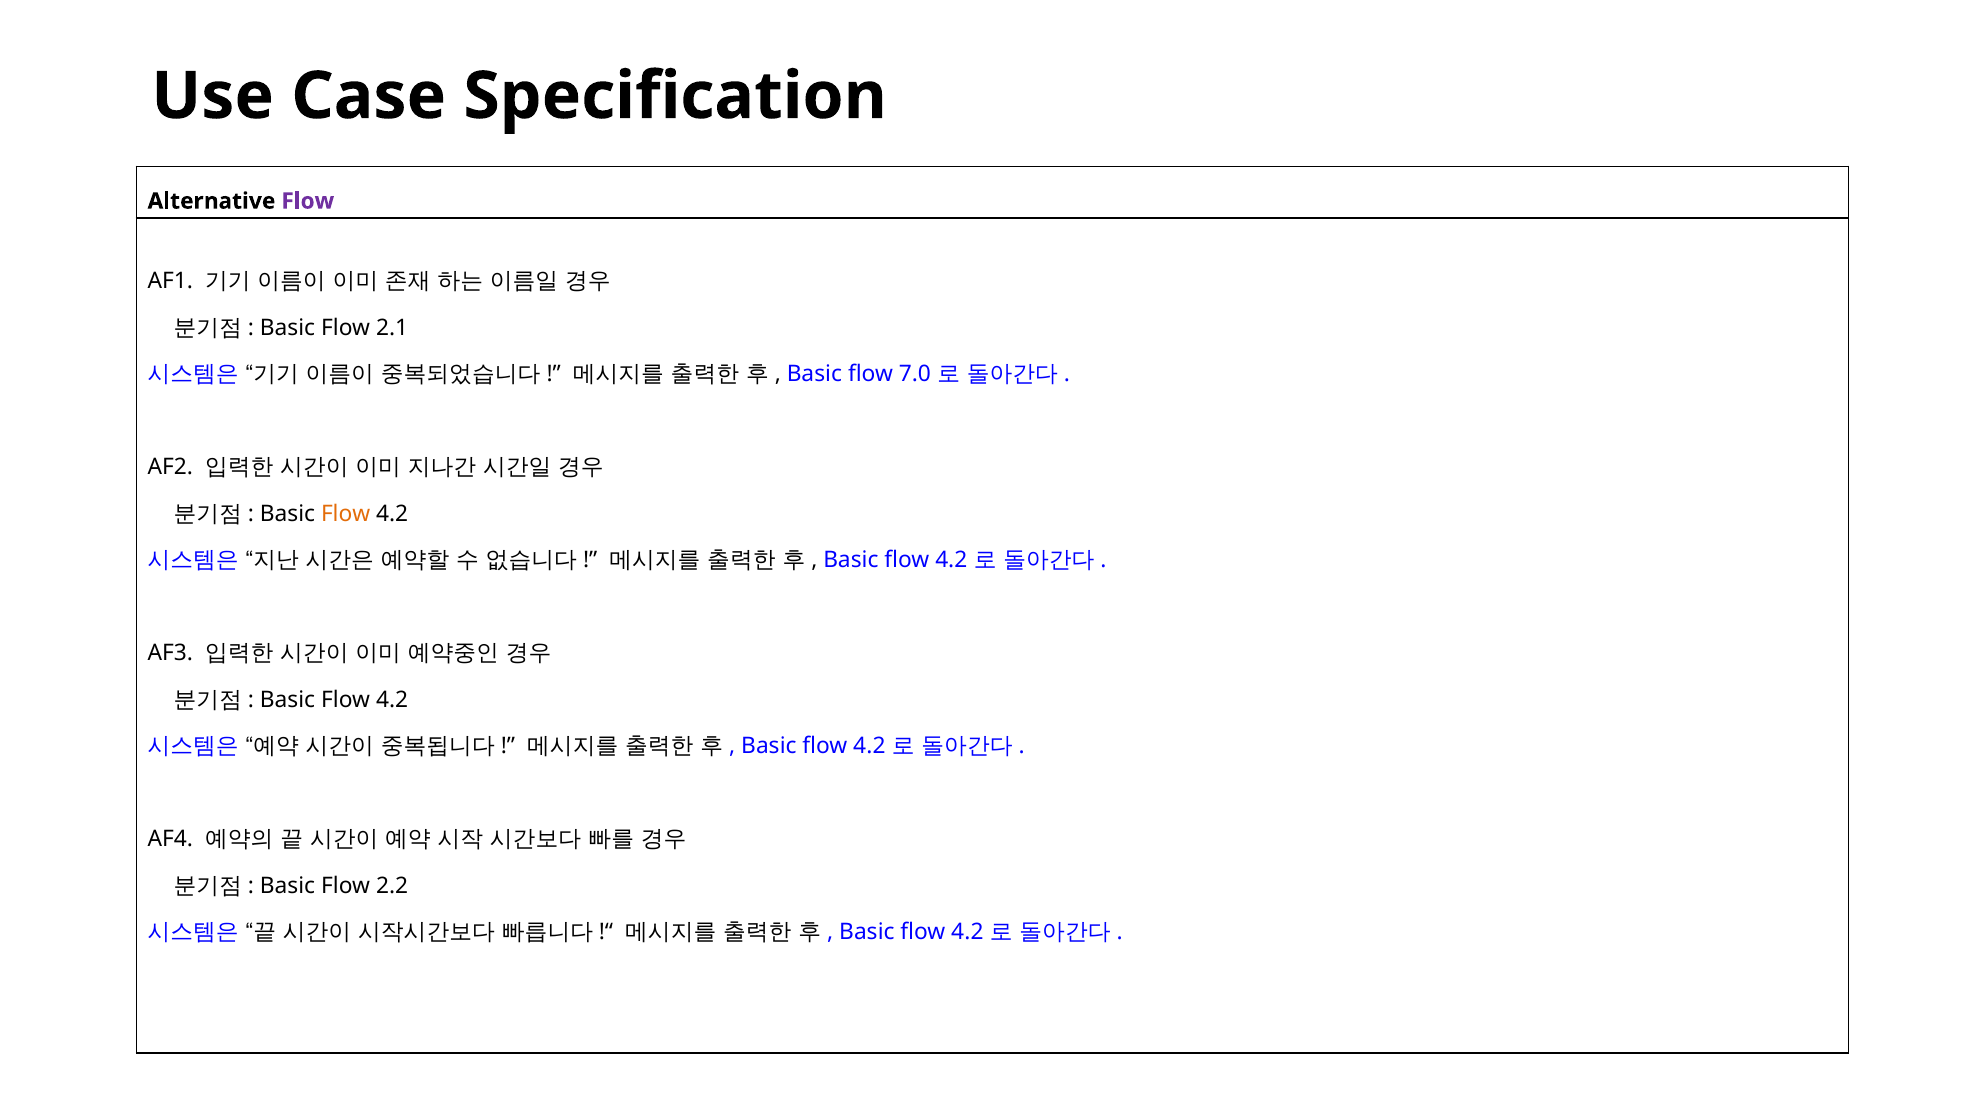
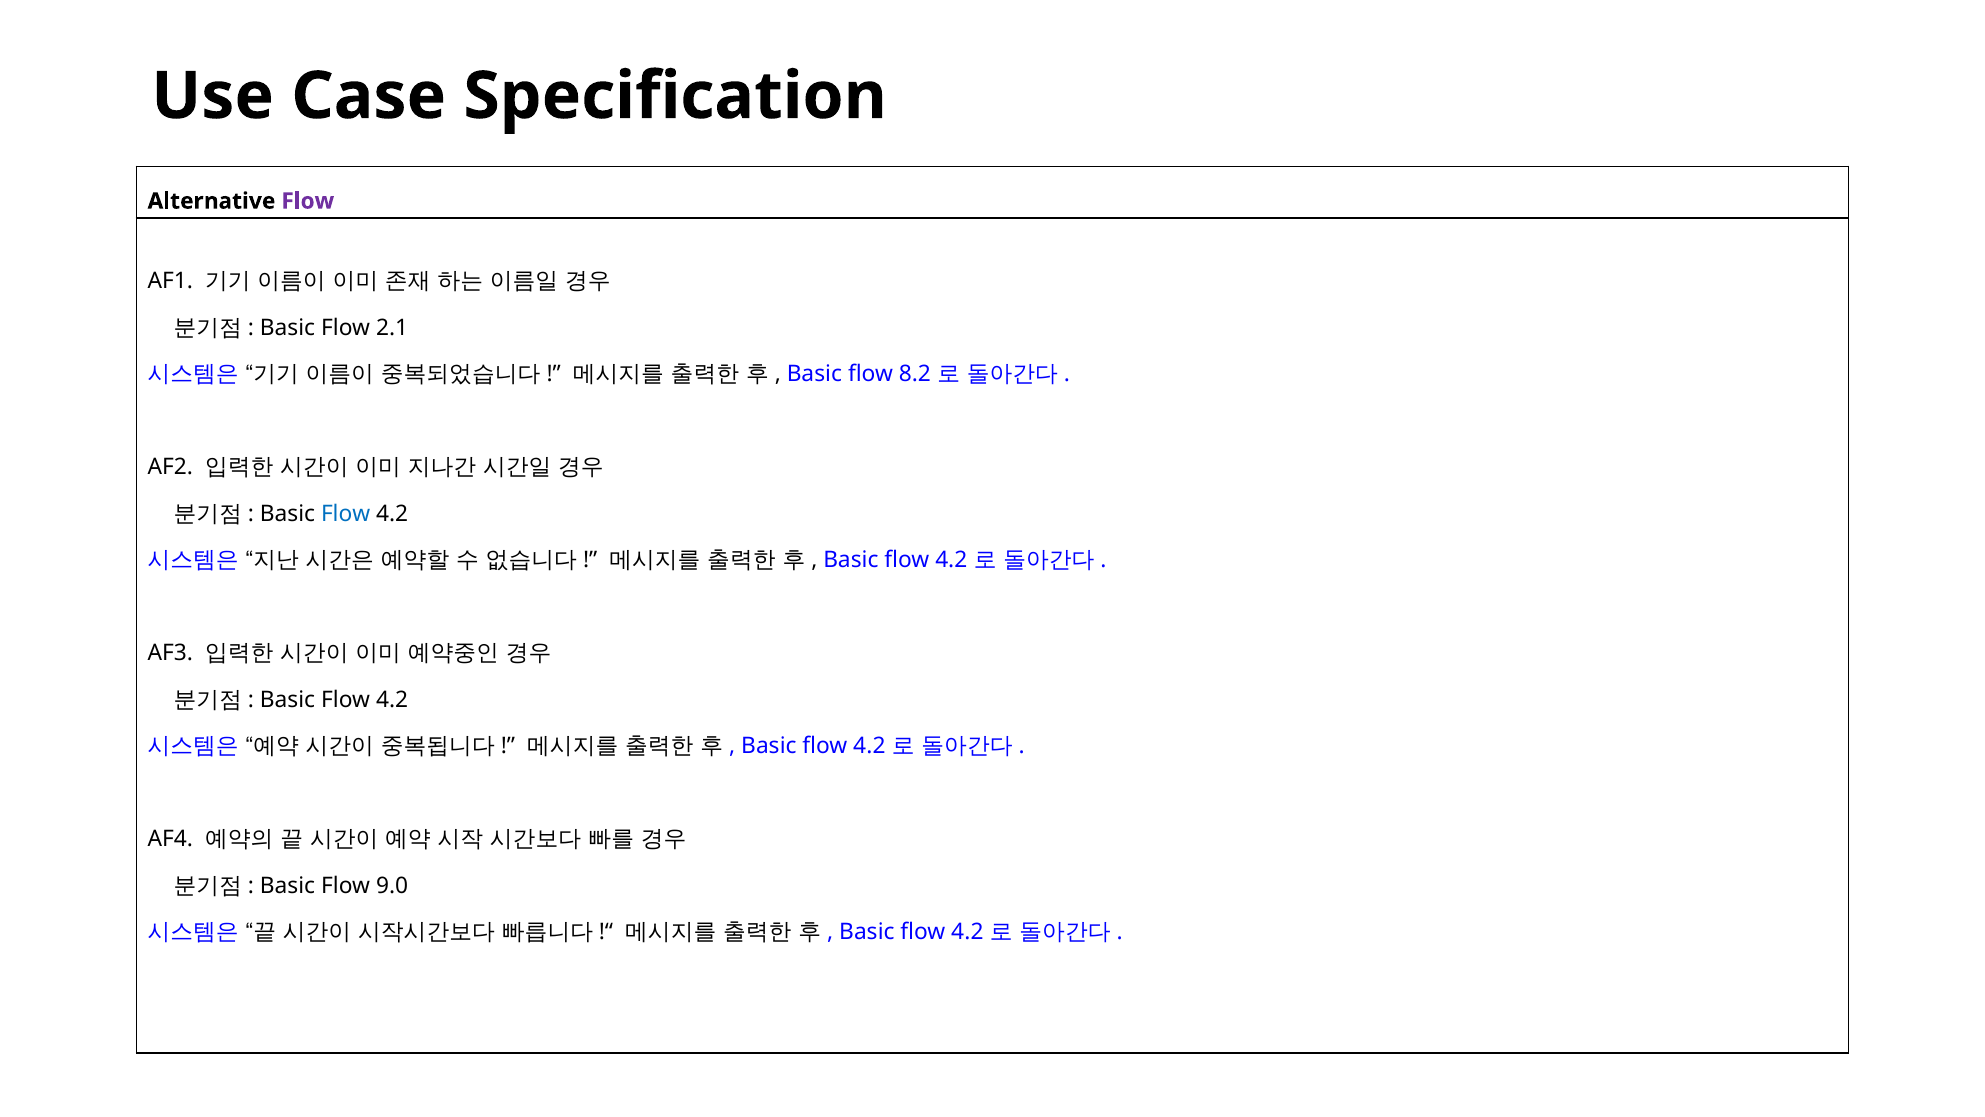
7.0: 7.0 -> 8.2
Flow at (346, 513) colour: orange -> blue
2.2: 2.2 -> 9.0
